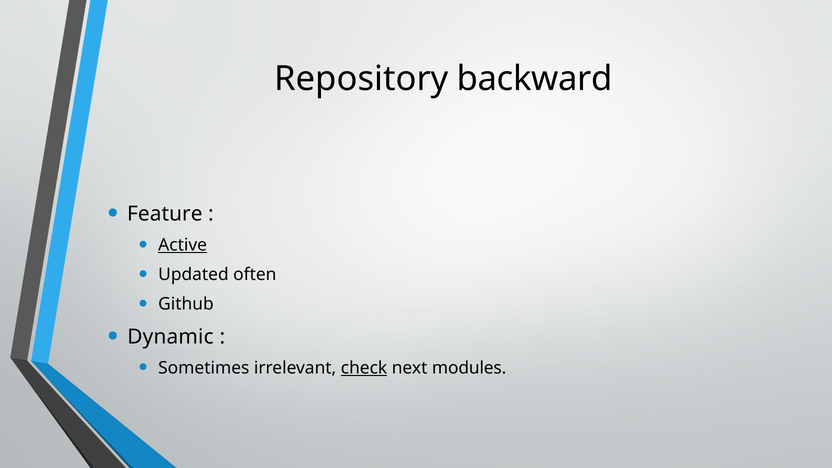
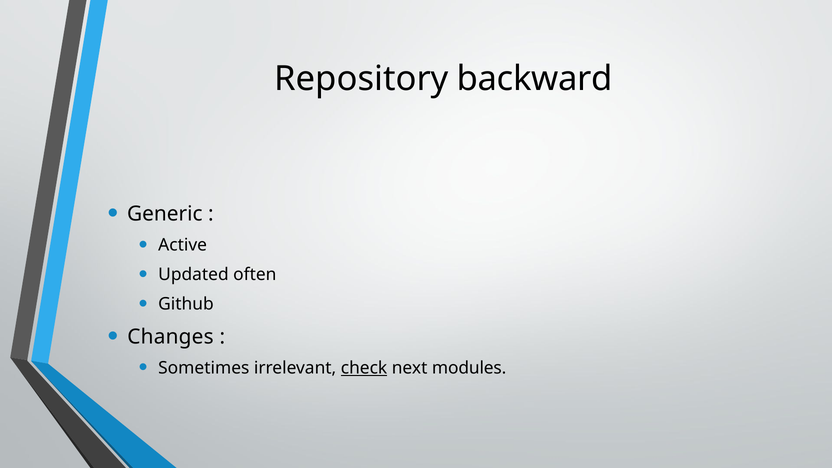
Feature: Feature -> Generic
Active underline: present -> none
Dynamic: Dynamic -> Changes
